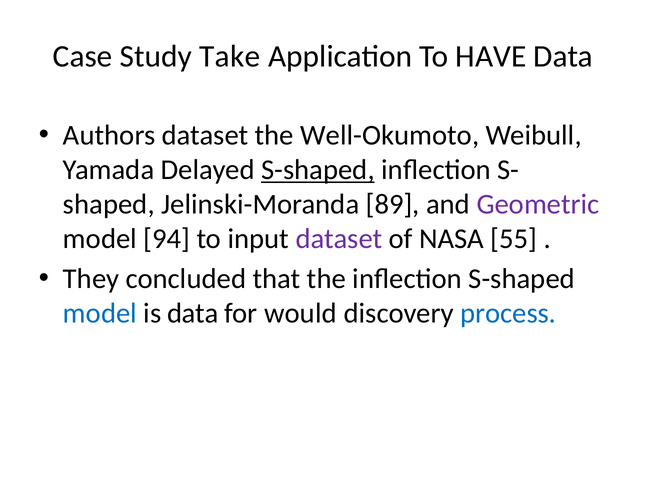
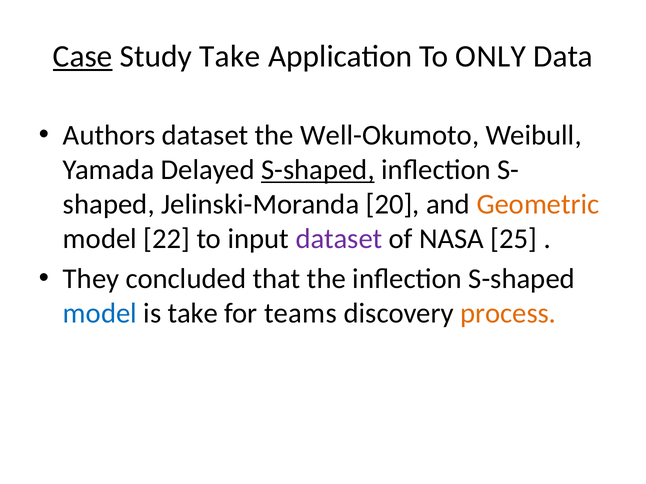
Case underline: none -> present
HAVE: HAVE -> ONLY
89: 89 -> 20
Geometric colour: purple -> orange
94: 94 -> 22
55: 55 -> 25
is data: data -> take
would: would -> teams
process colour: blue -> orange
